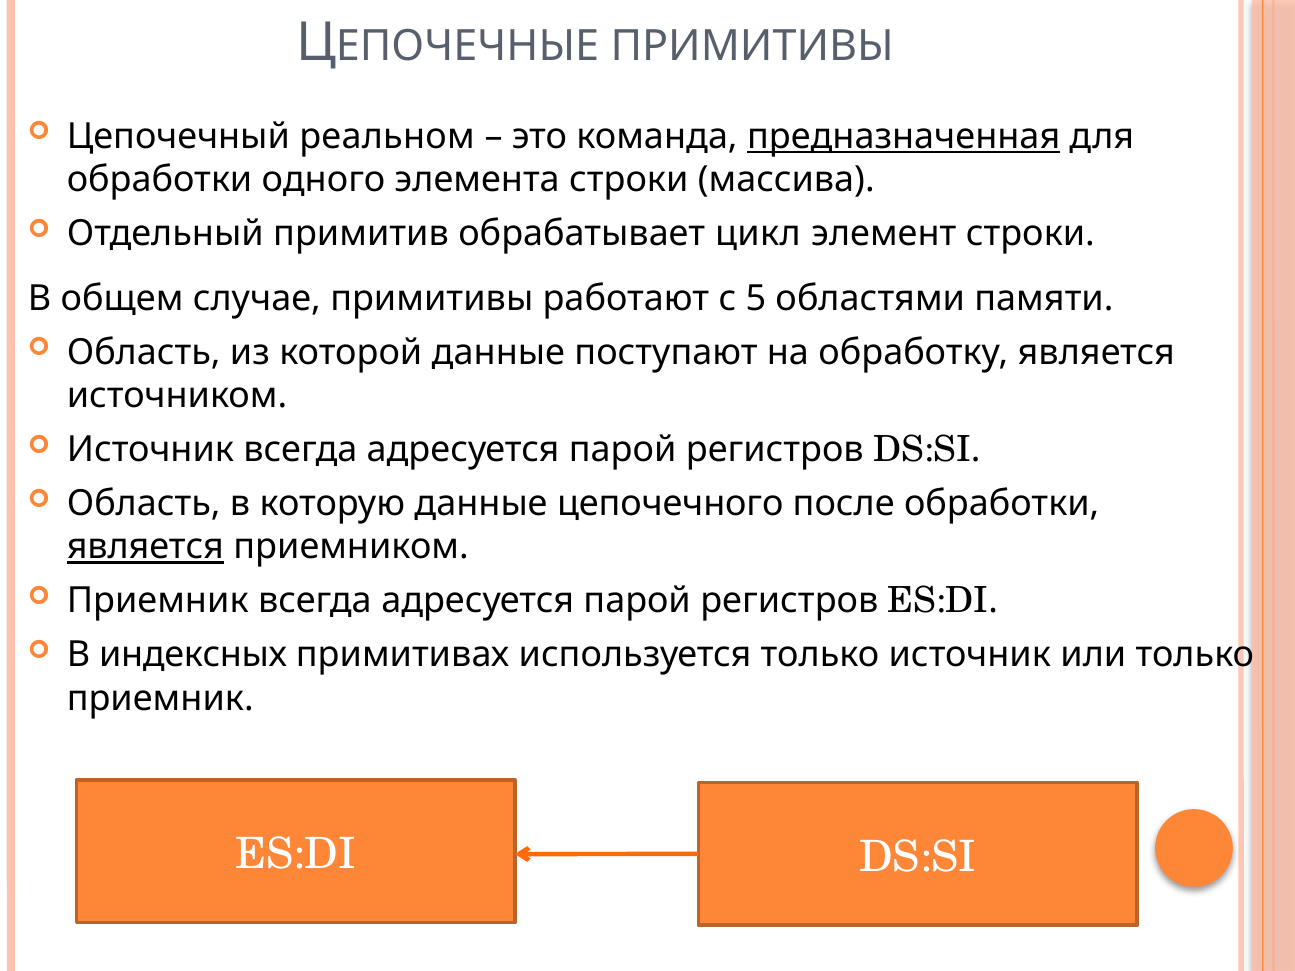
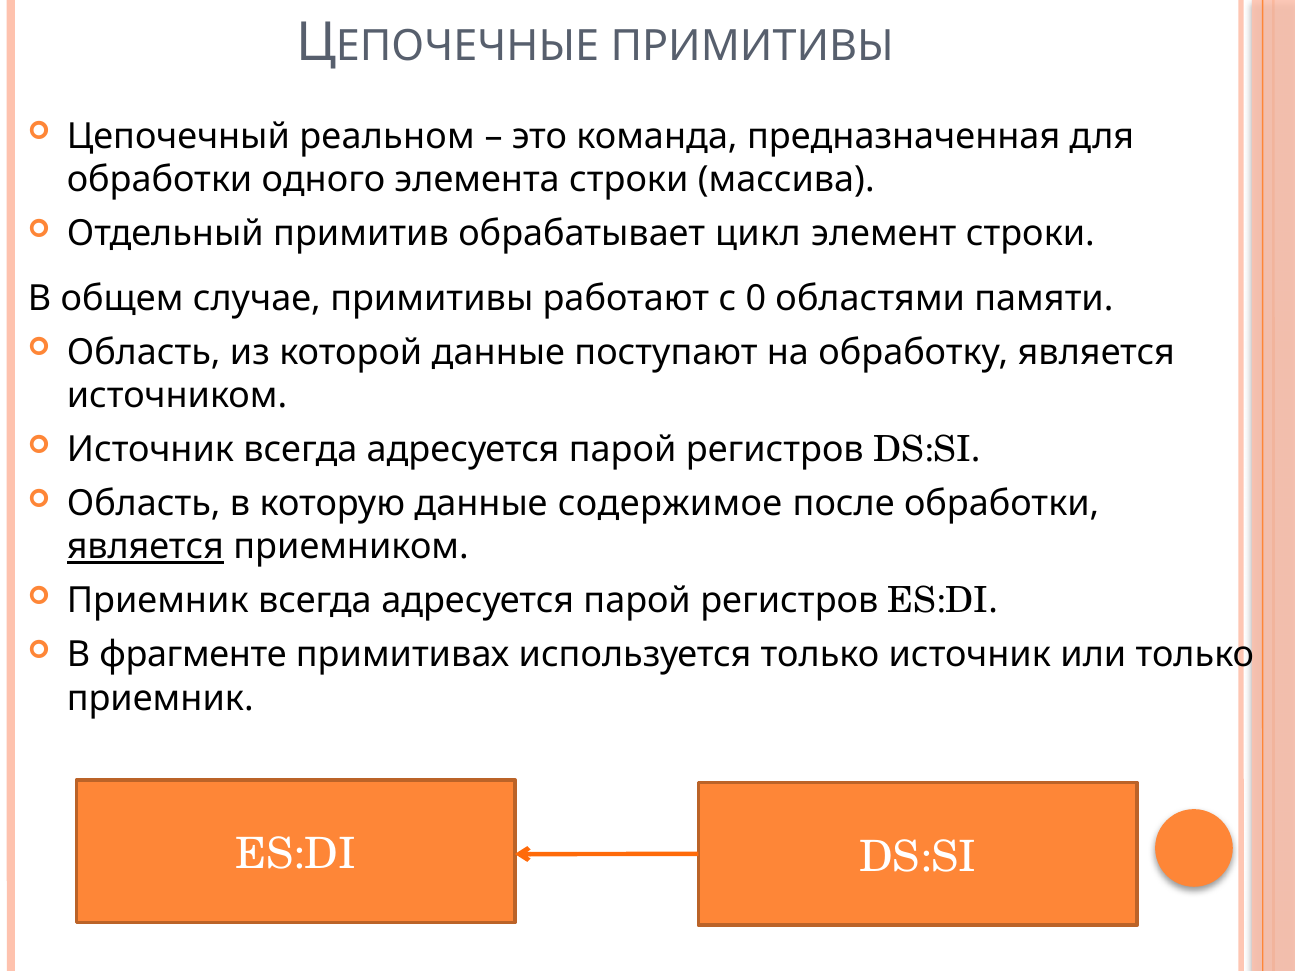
предназначенная underline: present -> none
5: 5 -> 0
цепочечного: цепочечного -> содержимое
индексных: индексных -> фрагменте
